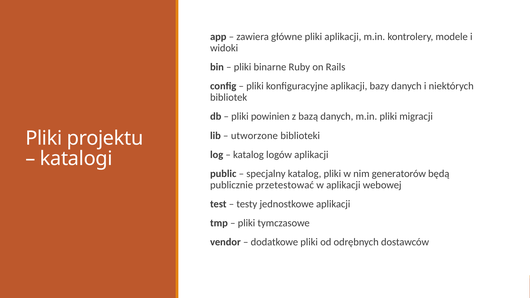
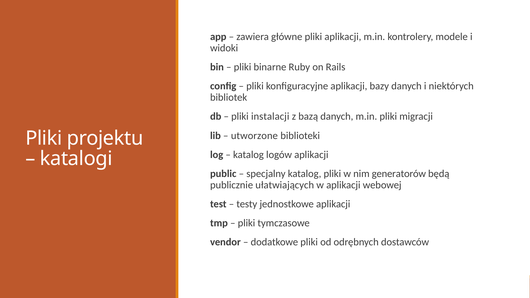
powinien: powinien -> instalacji
przetestować: przetestować -> ułatwiających
